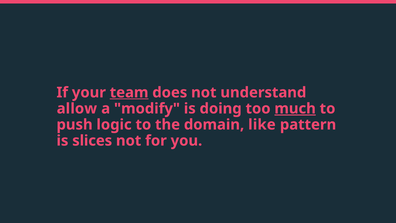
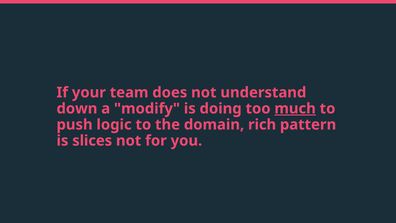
team underline: present -> none
allow: allow -> down
like: like -> rich
